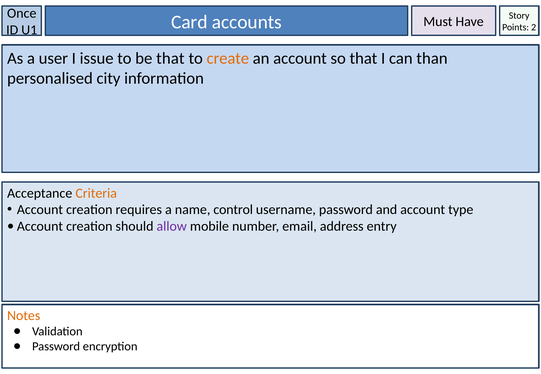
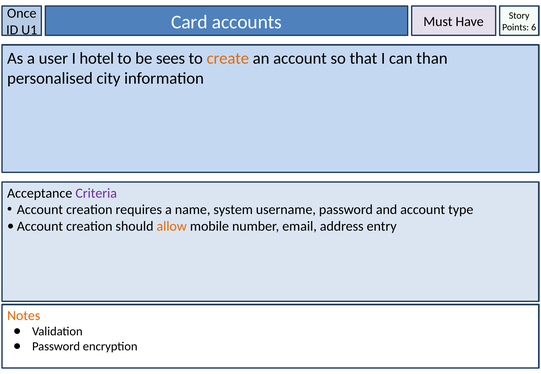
2: 2 -> 6
issue: issue -> hotel
be that: that -> sees
Criteria colour: orange -> purple
control: control -> system
allow colour: purple -> orange
